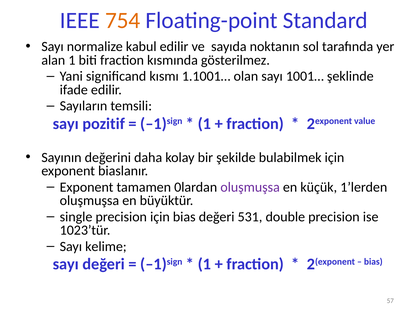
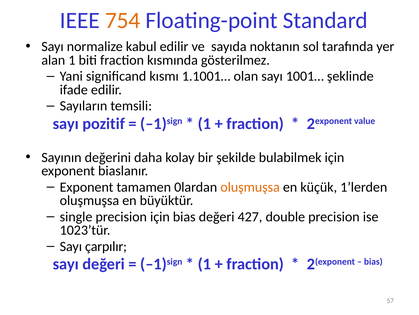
oluşmuşsa at (250, 187) colour: purple -> orange
531: 531 -> 427
kelime: kelime -> çarpılır
